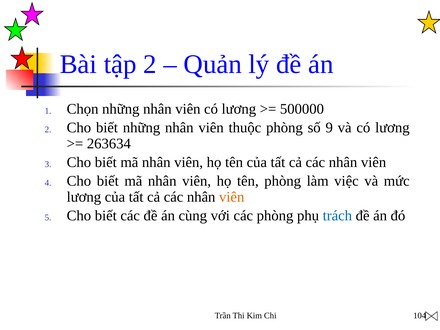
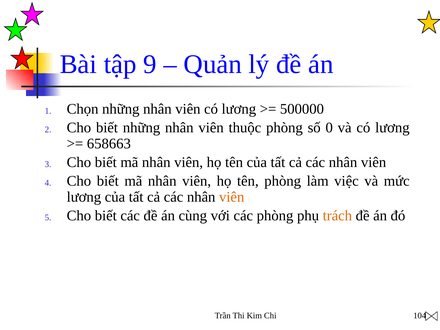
tập 2: 2 -> 9
9: 9 -> 0
263634: 263634 -> 658663
trách colour: blue -> orange
